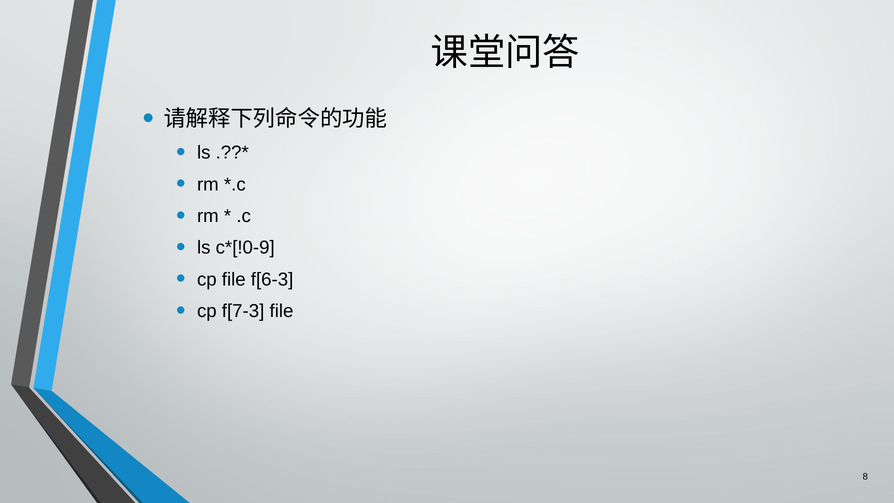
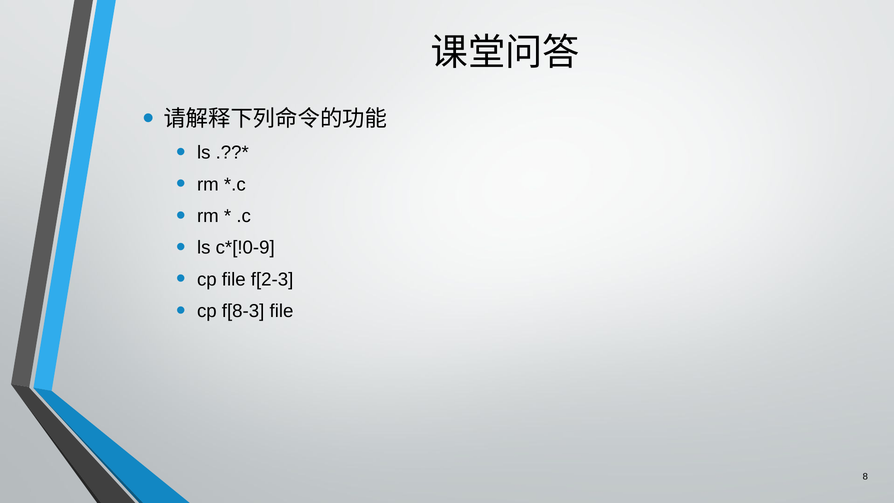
f[6-3: f[6-3 -> f[2-3
f[7-3: f[7-3 -> f[8-3
